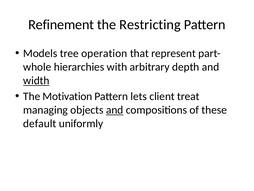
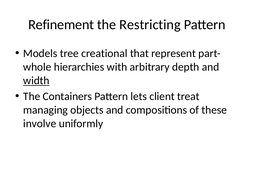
operation: operation -> creational
Motivation: Motivation -> Containers
and at (115, 110) underline: present -> none
default: default -> involve
